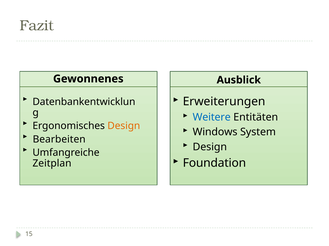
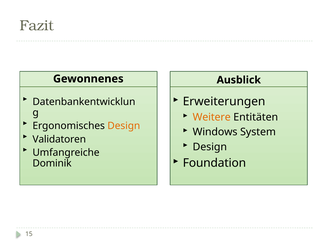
Weitere colour: blue -> orange
Bearbeiten: Bearbeiten -> Validatoren
Zeitplan: Zeitplan -> Dominik
